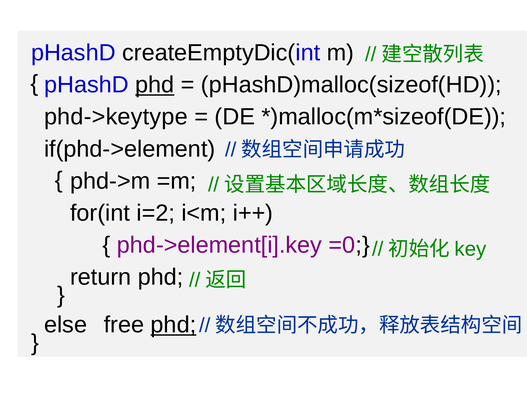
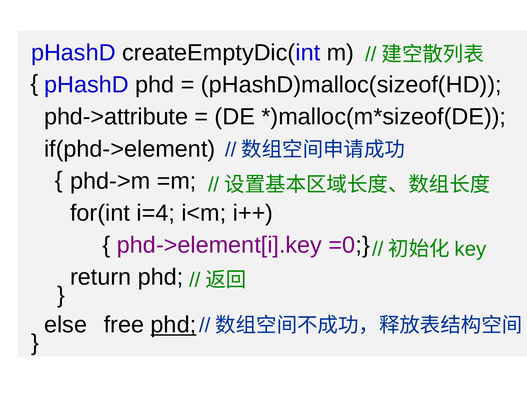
phd at (155, 85) underline: present -> none
phd->keytype: phd->keytype -> phd->attribute
i=2: i=2 -> i=4
